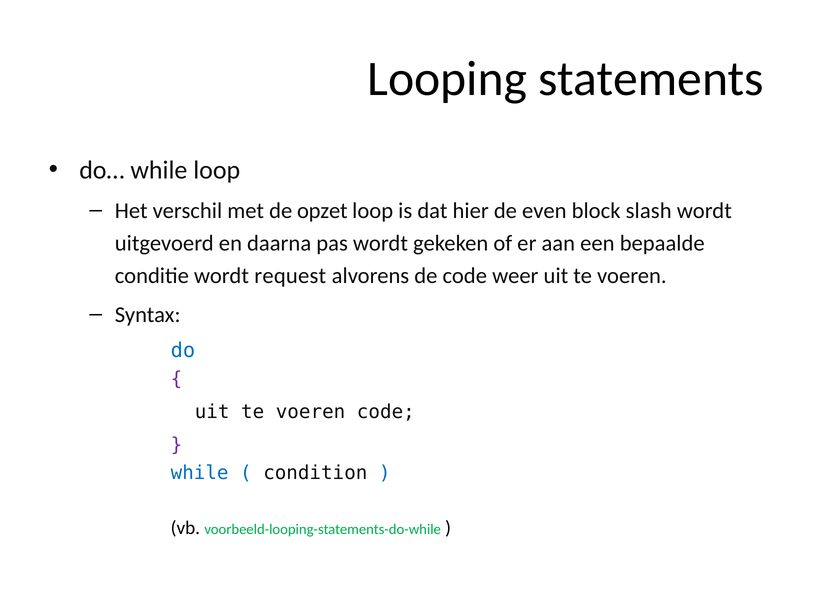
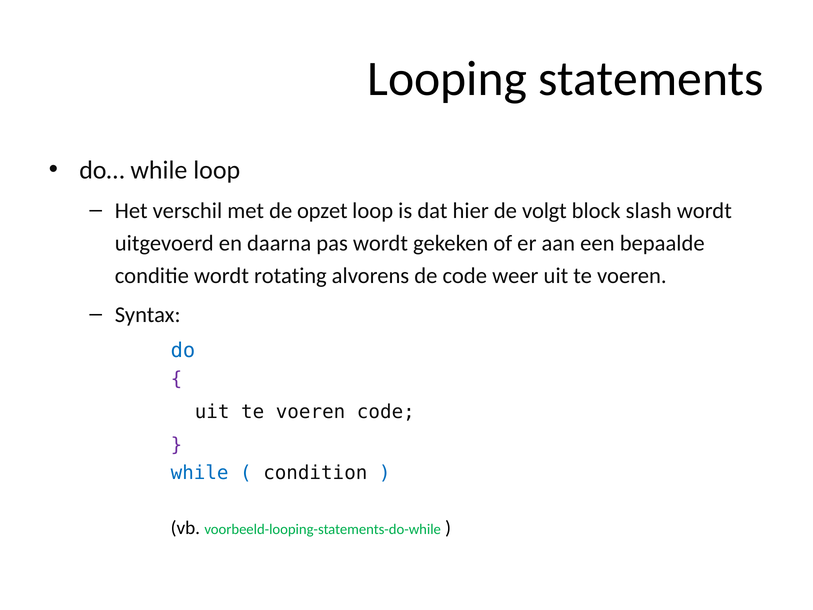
even: even -> volgt
request: request -> rotating
